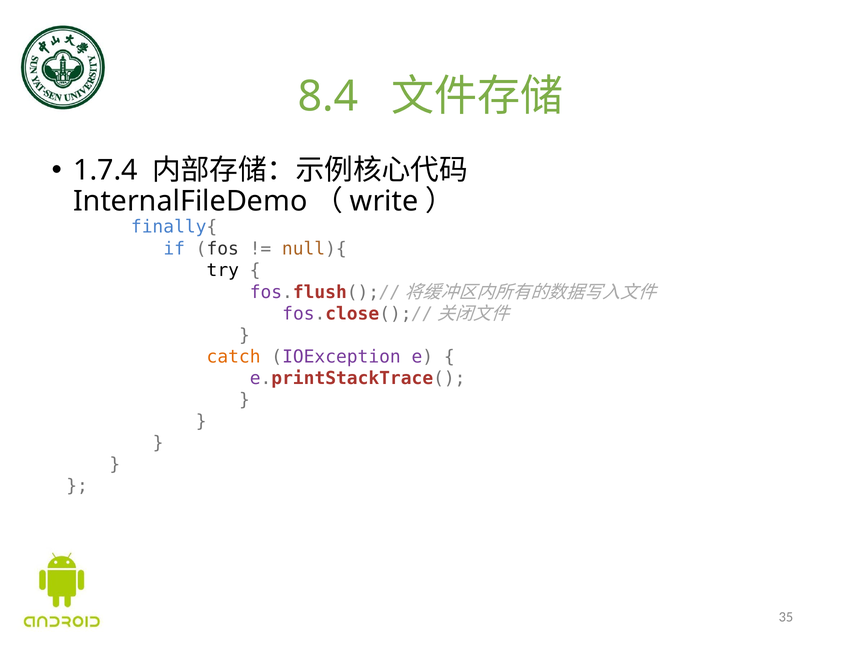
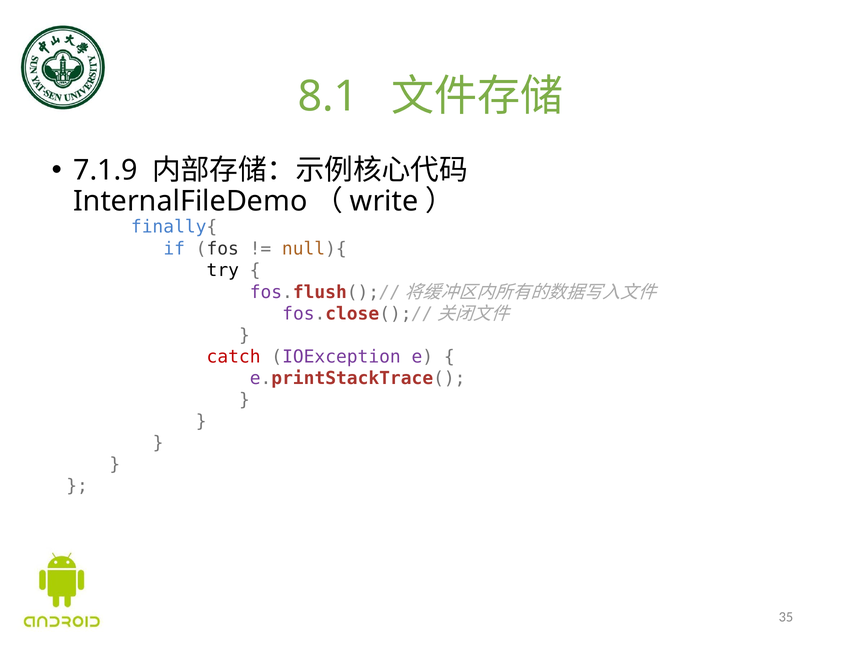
8.4: 8.4 -> 8.1
1.7.4: 1.7.4 -> 7.1.9
catch colour: orange -> red
